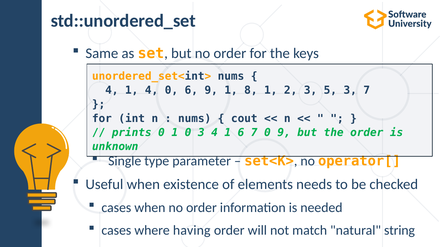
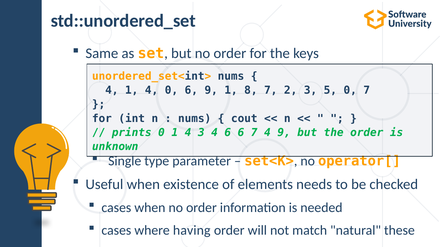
8 1: 1 -> 7
5 3: 3 -> 0
0 1 0: 0 -> 4
3 4 1: 1 -> 6
7 0: 0 -> 4
string: string -> these
